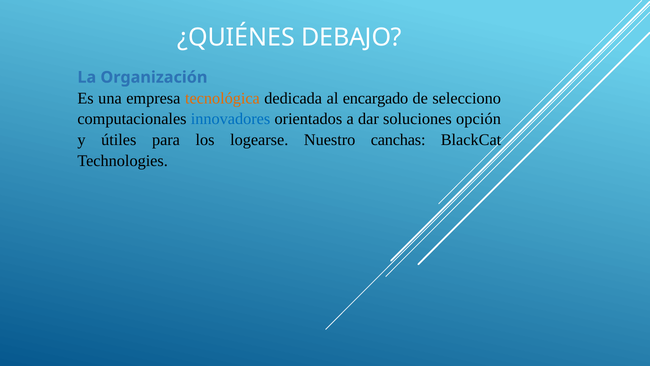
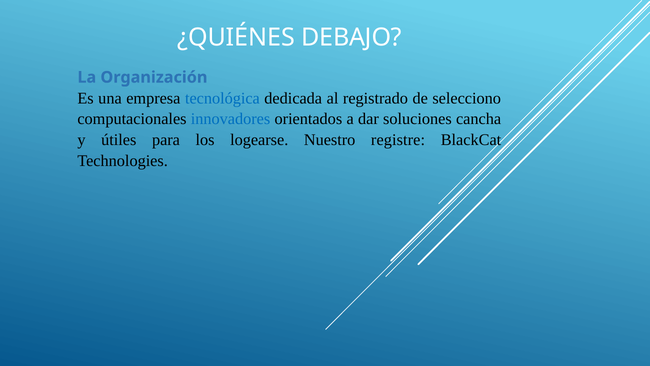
tecnológica colour: orange -> blue
encargado: encargado -> registrado
opción: opción -> cancha
canchas: canchas -> registre
